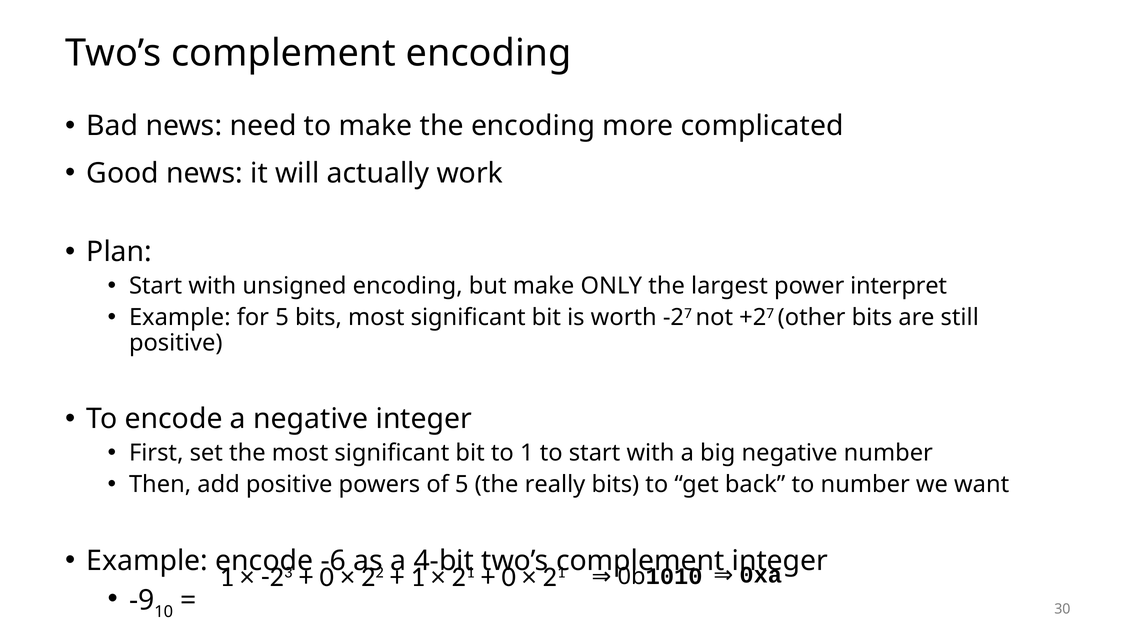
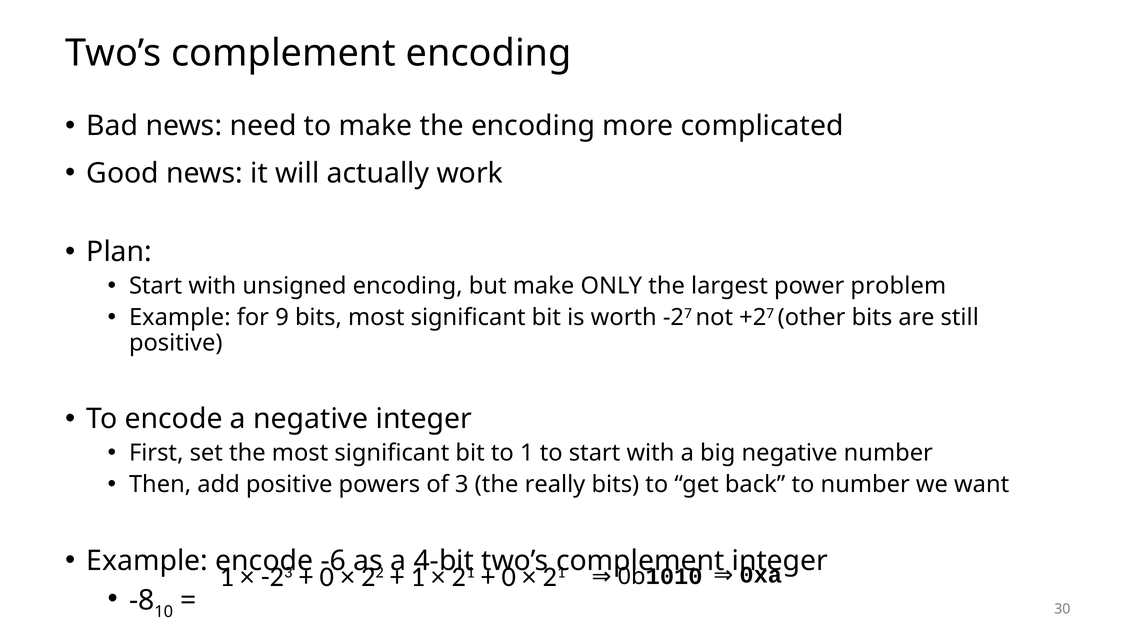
interpret: interpret -> problem
for 5: 5 -> 9
of 5: 5 -> 3
-9: -9 -> -8
